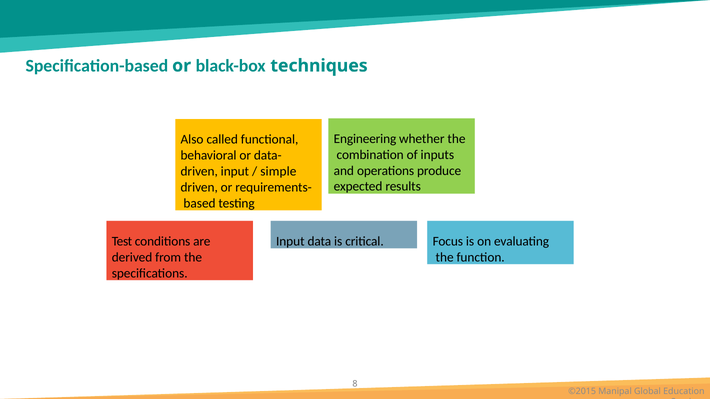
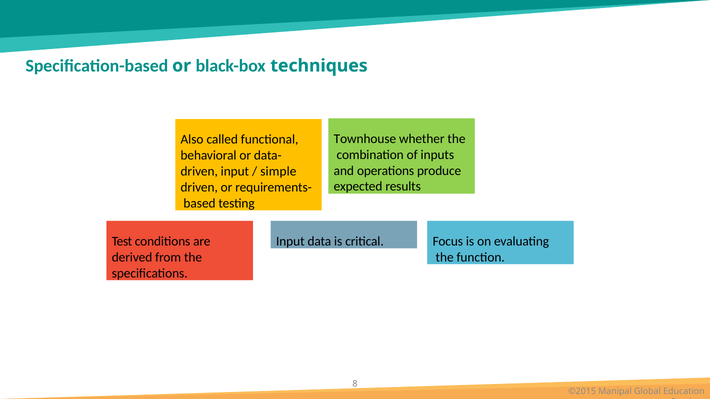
Engineering: Engineering -> Townhouse
